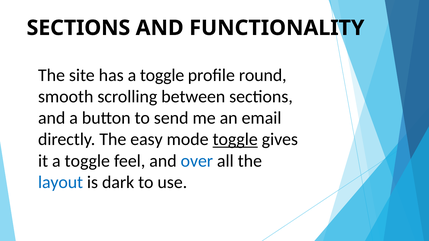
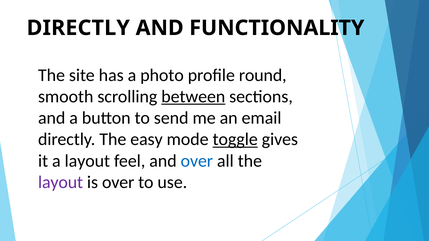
SECTIONS at (78, 28): SECTIONS -> DIRECTLY
has a toggle: toggle -> photo
between underline: none -> present
it a toggle: toggle -> layout
layout at (61, 182) colour: blue -> purple
is dark: dark -> over
